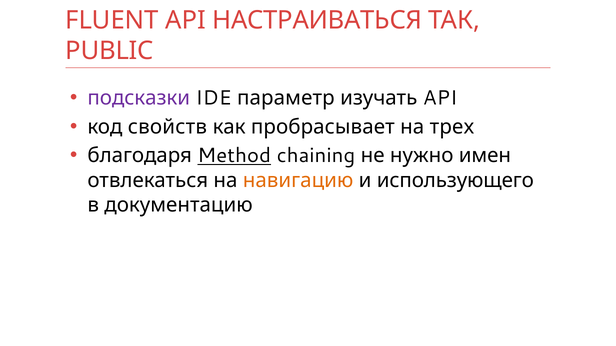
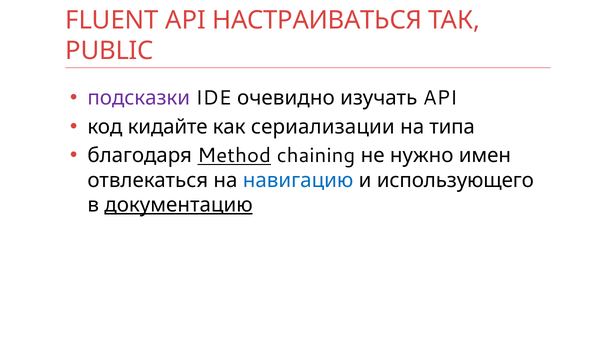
параметр: параметр -> очевидно
свойств: свойств -> кидайте
пробрасывает: пробрасывает -> сериализации
трех: трех -> типа
навигацию colour: orange -> blue
документацию underline: none -> present
